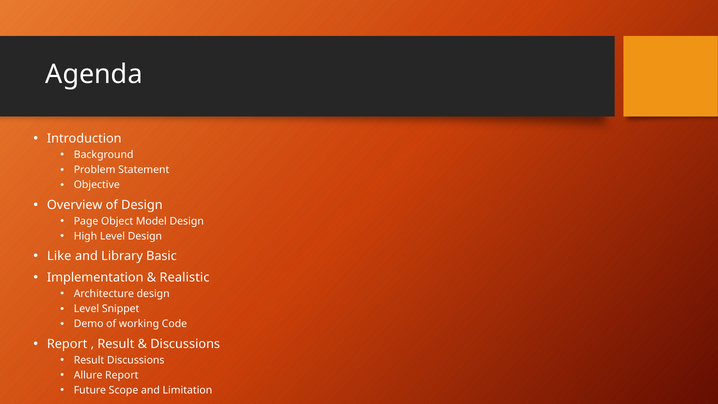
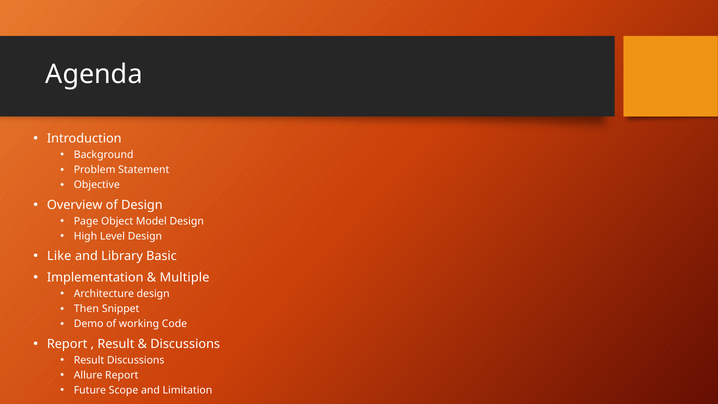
Realistic: Realistic -> Multiple
Level at (86, 309): Level -> Then
